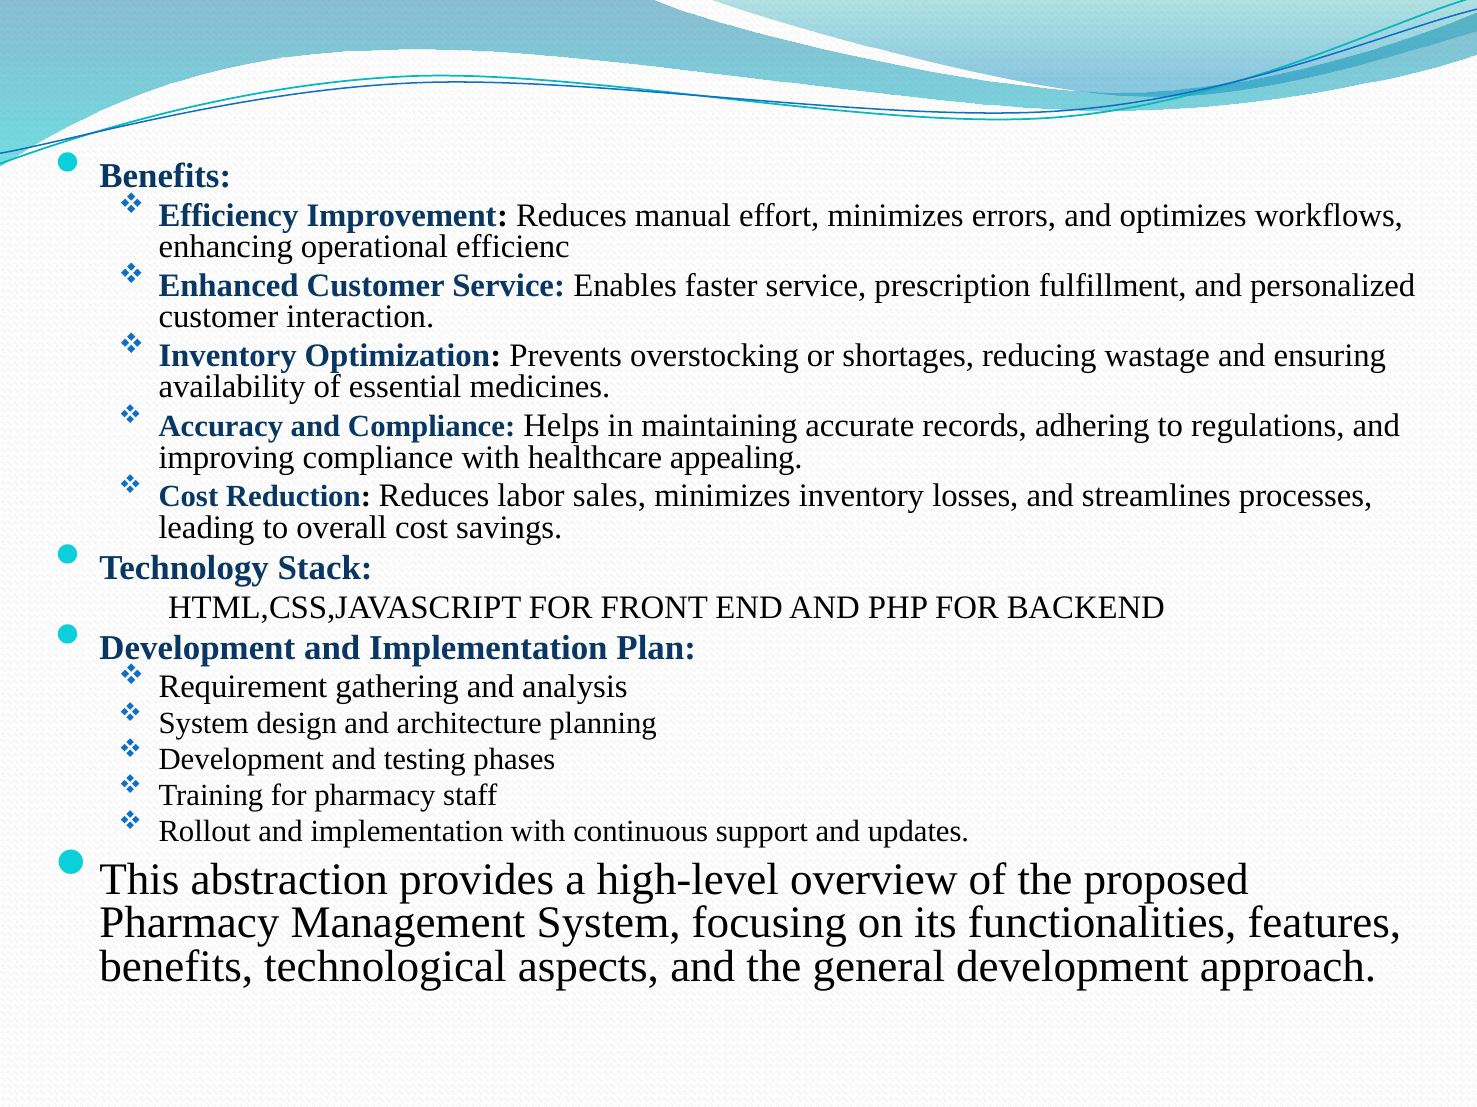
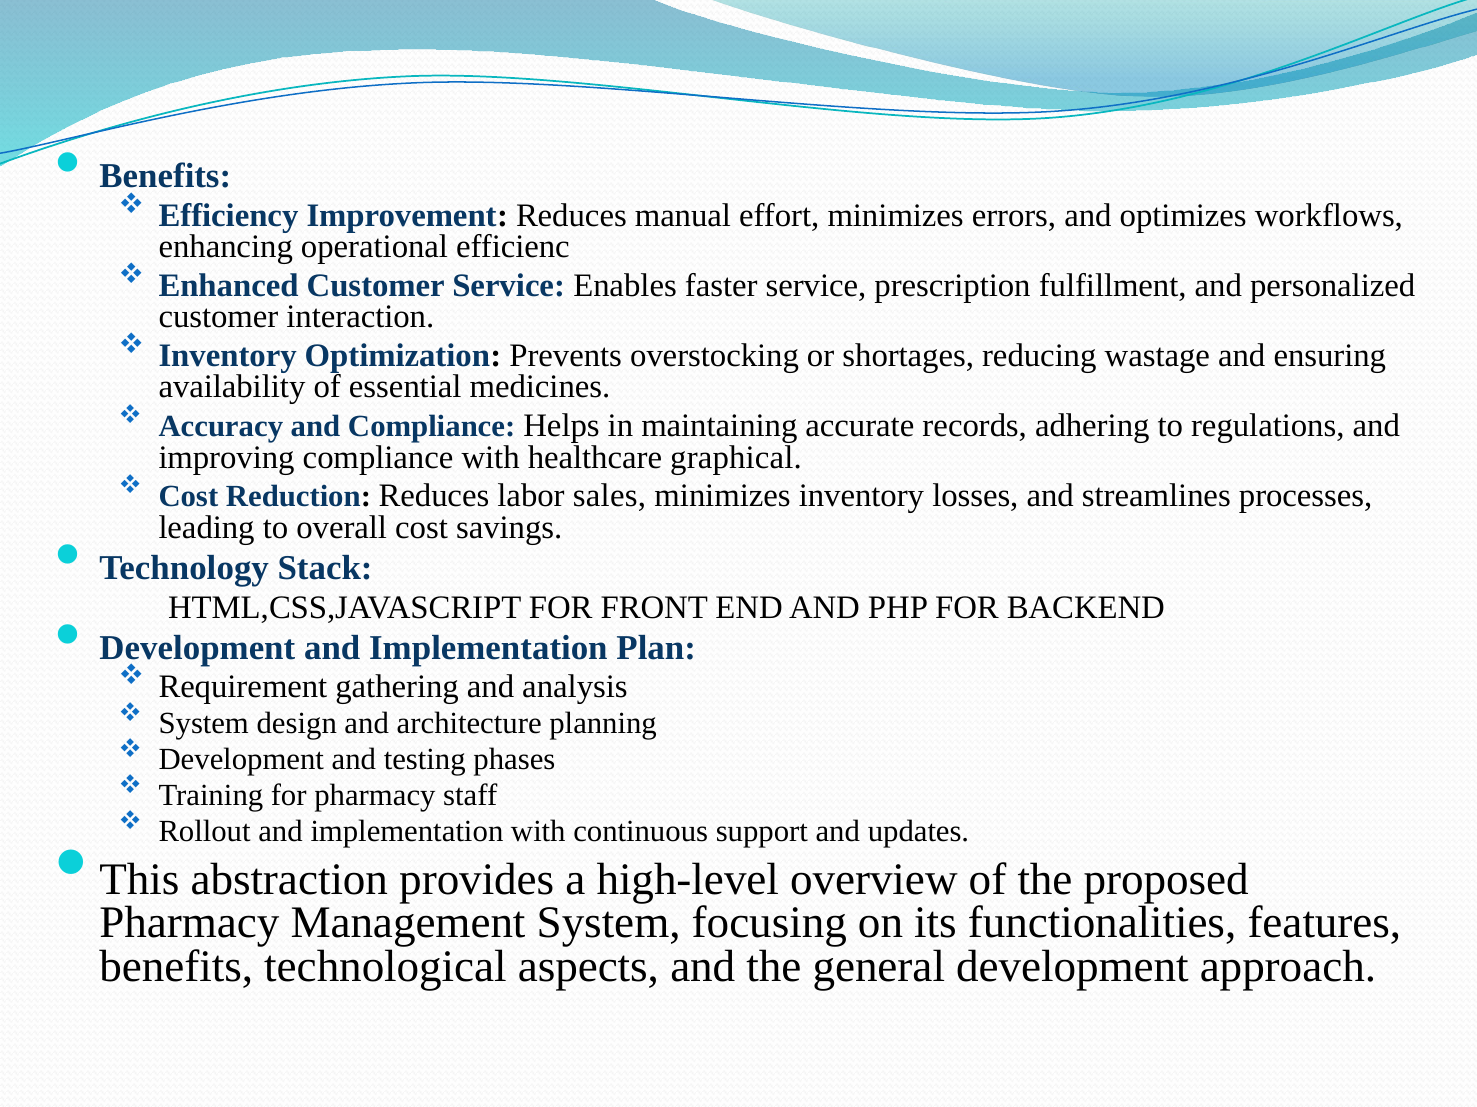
appealing: appealing -> graphical
